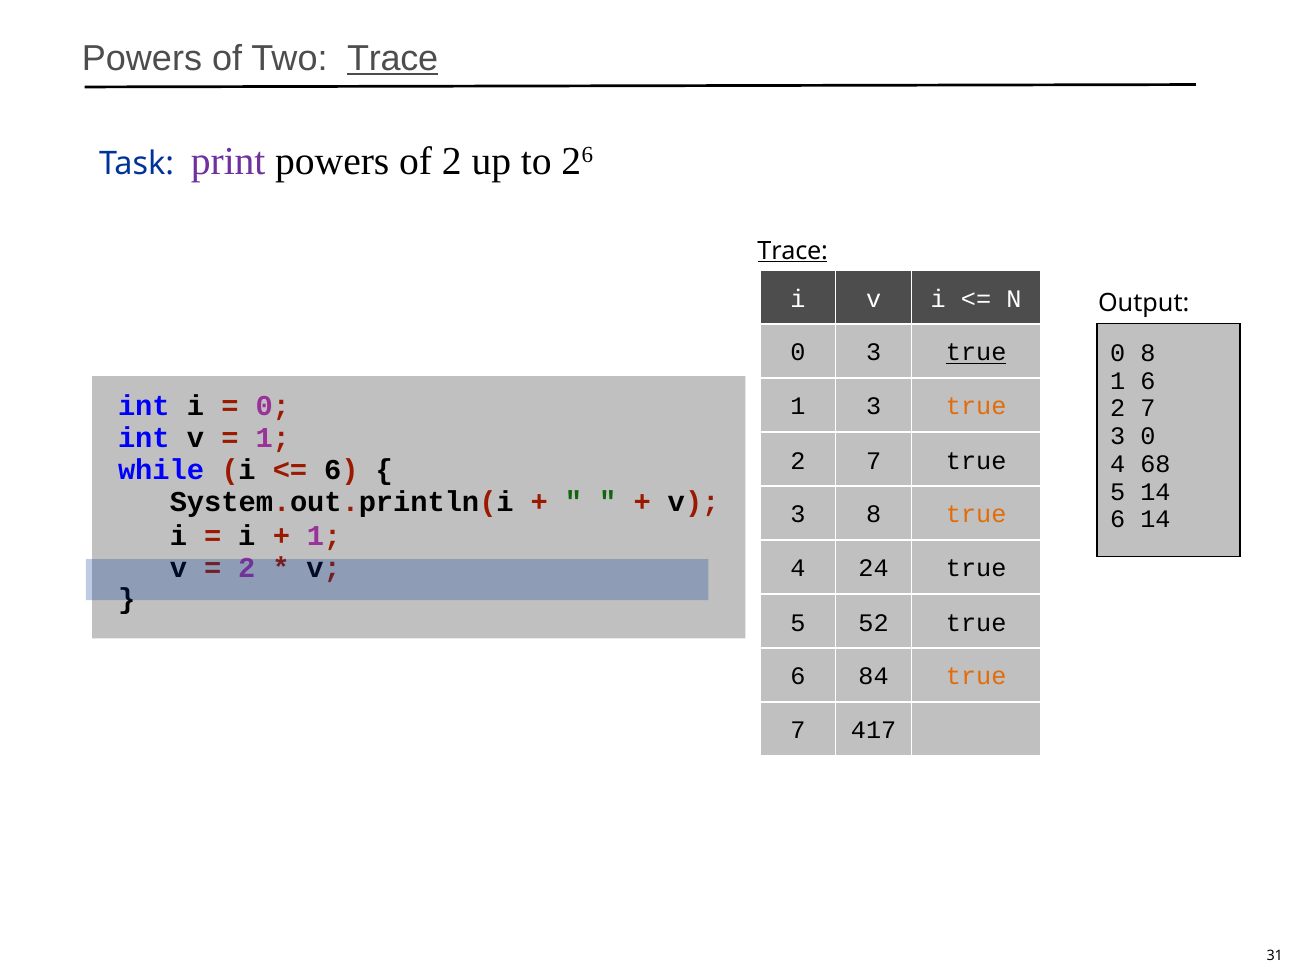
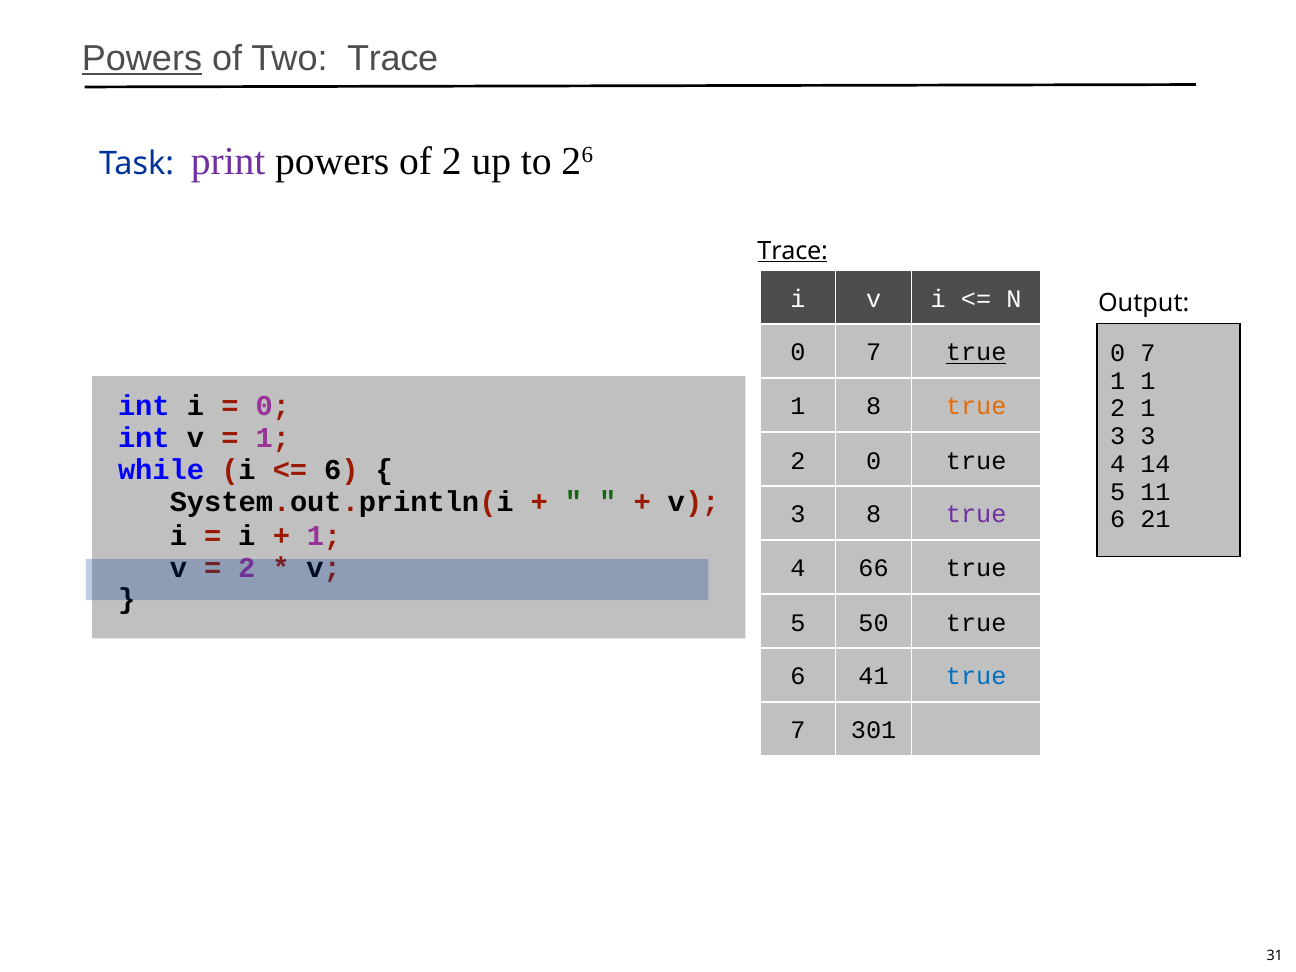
Powers at (142, 58) underline: none -> present
Trace at (393, 58) underline: present -> none
3 at (874, 353): 3 -> 7
8 at (1148, 353): 8 -> 7
1 6: 6 -> 1
1 3: 3 -> 8
7 at (1148, 409): 7 -> 1
3 0: 0 -> 3
7 at (874, 461): 7 -> 0
68: 68 -> 14
5 14: 14 -> 11
true at (976, 515) colour: orange -> purple
6 14: 14 -> 21
24: 24 -> 66
52: 52 -> 50
84: 84 -> 41
true at (976, 677) colour: orange -> blue
417: 417 -> 301
